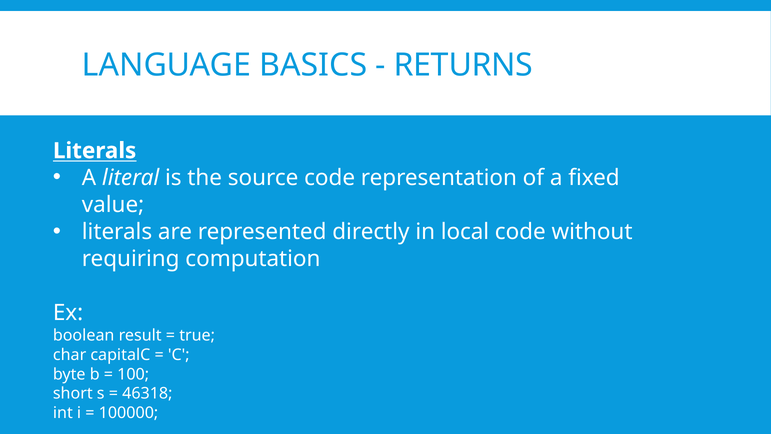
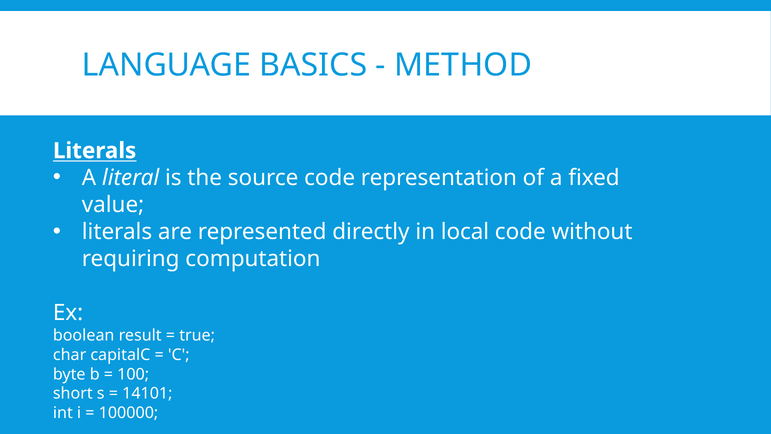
RETURNS: RETURNS -> METHOD
46318: 46318 -> 14101
